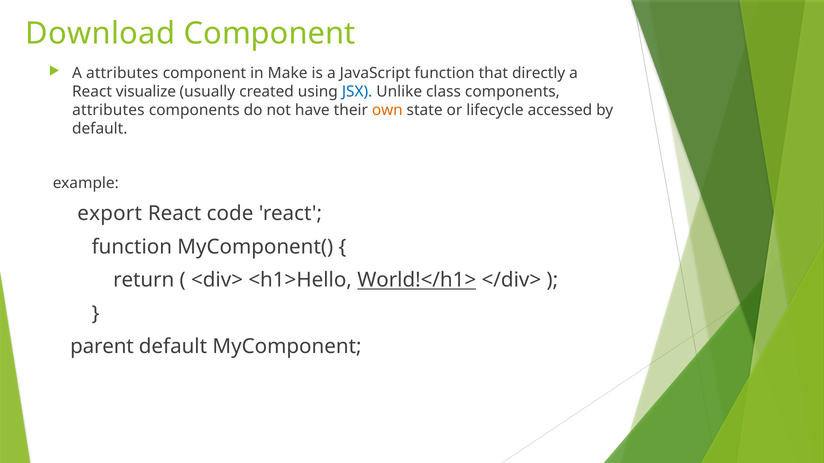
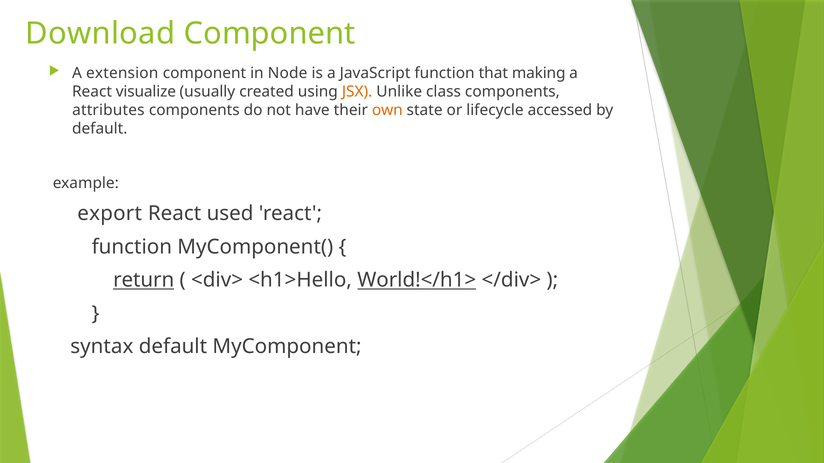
A attributes: attributes -> extension
Make: Make -> Node
directly: directly -> making
JSX colour: blue -> orange
code: code -> used
return underline: none -> present
parent: parent -> syntax
